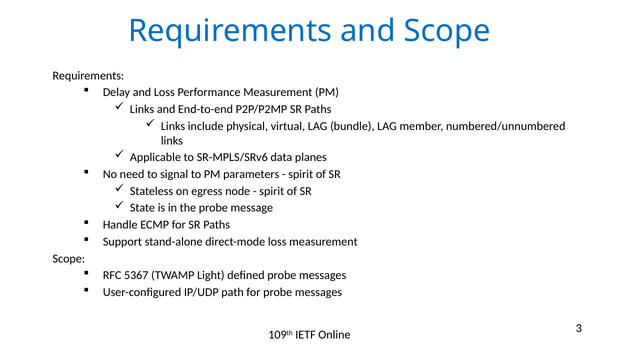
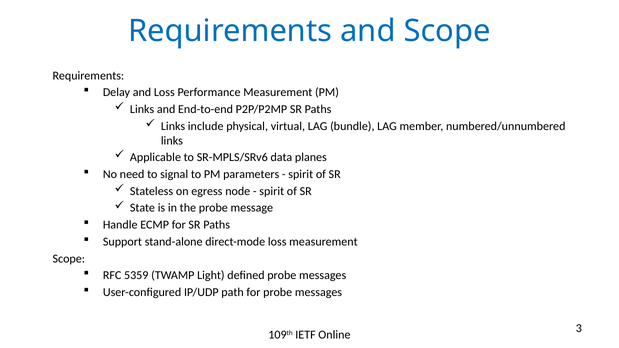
5367: 5367 -> 5359
